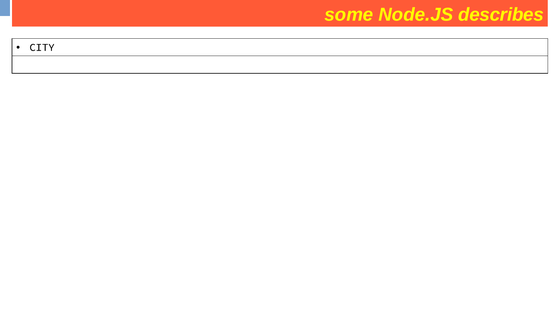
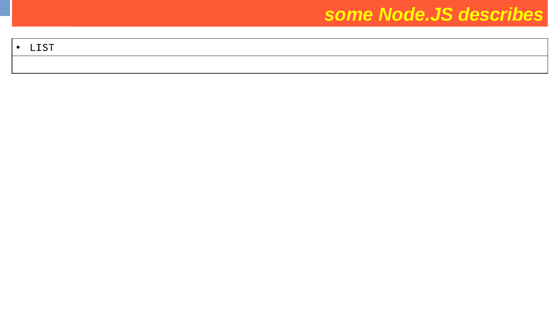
CITY: CITY -> LIST
